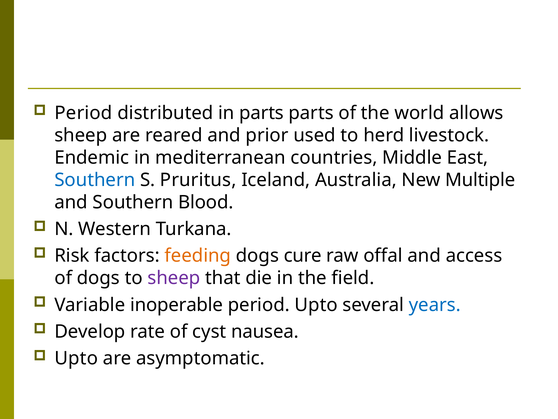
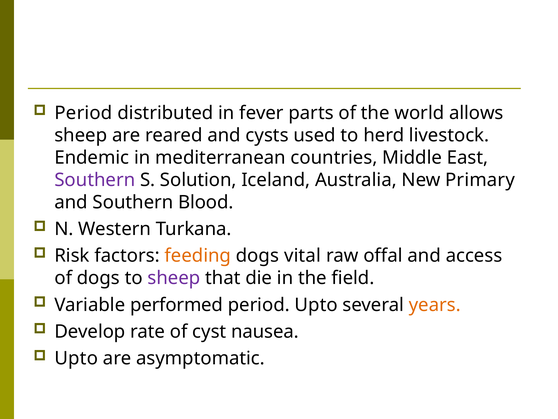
in parts: parts -> fever
prior: prior -> cysts
Southern at (95, 180) colour: blue -> purple
Pruritus: Pruritus -> Solution
Multiple: Multiple -> Primary
cure: cure -> vital
inoperable: inoperable -> performed
years colour: blue -> orange
